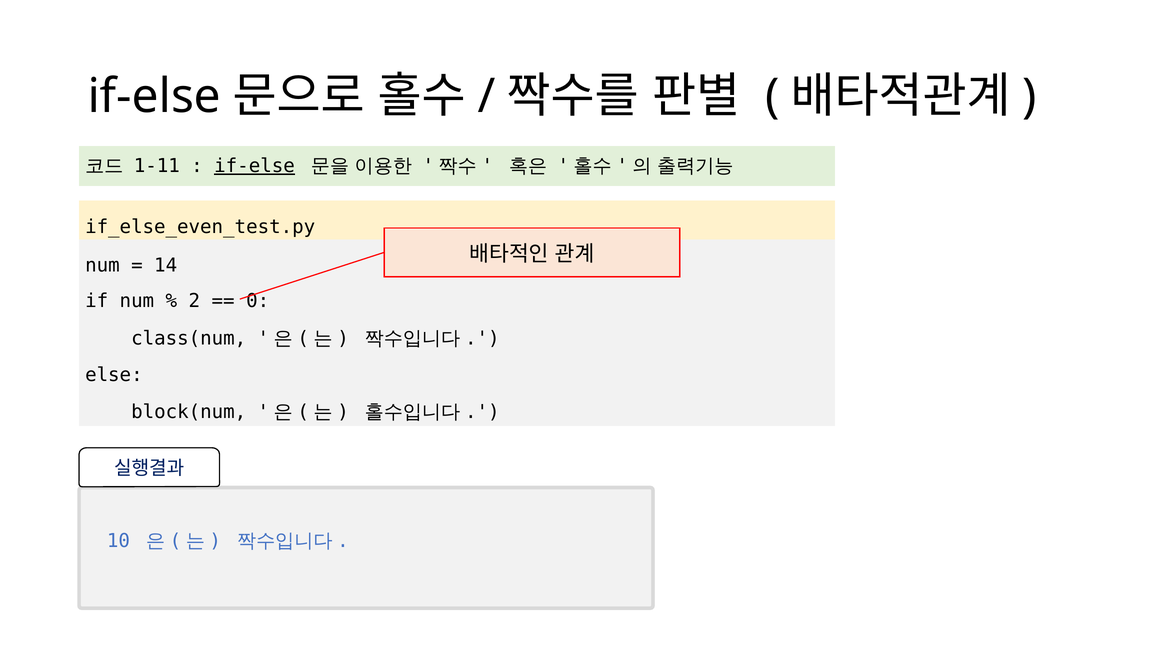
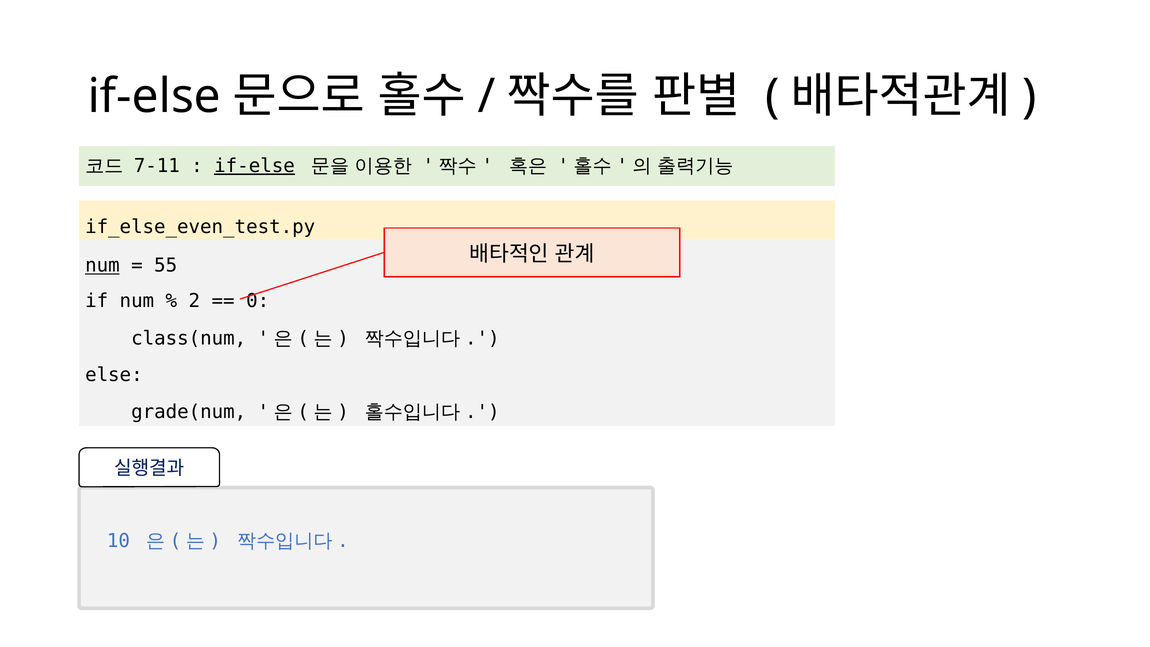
1-11: 1-11 -> 7-11
num at (102, 266) underline: none -> present
14: 14 -> 55
block(num: block(num -> grade(num
